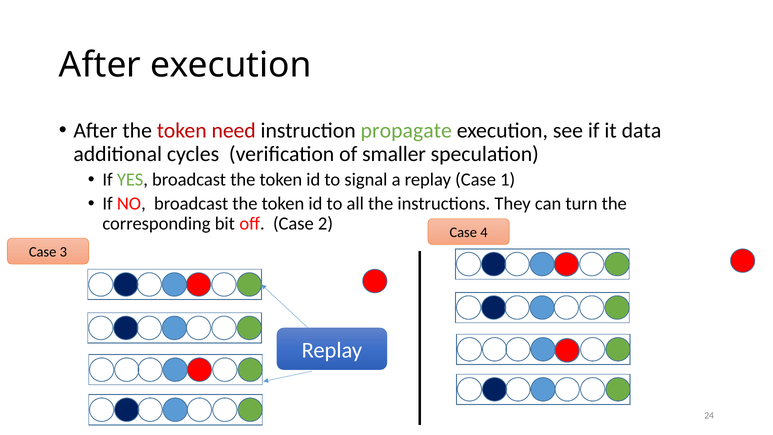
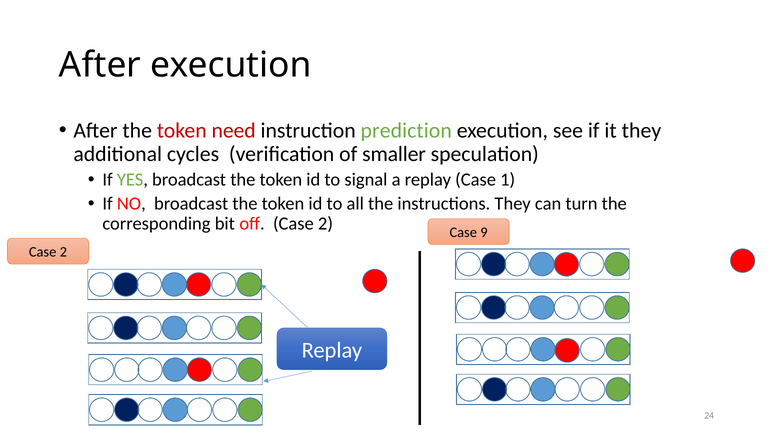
propagate: propagate -> prediction
it data: data -> they
4: 4 -> 9
3 at (63, 252): 3 -> 2
